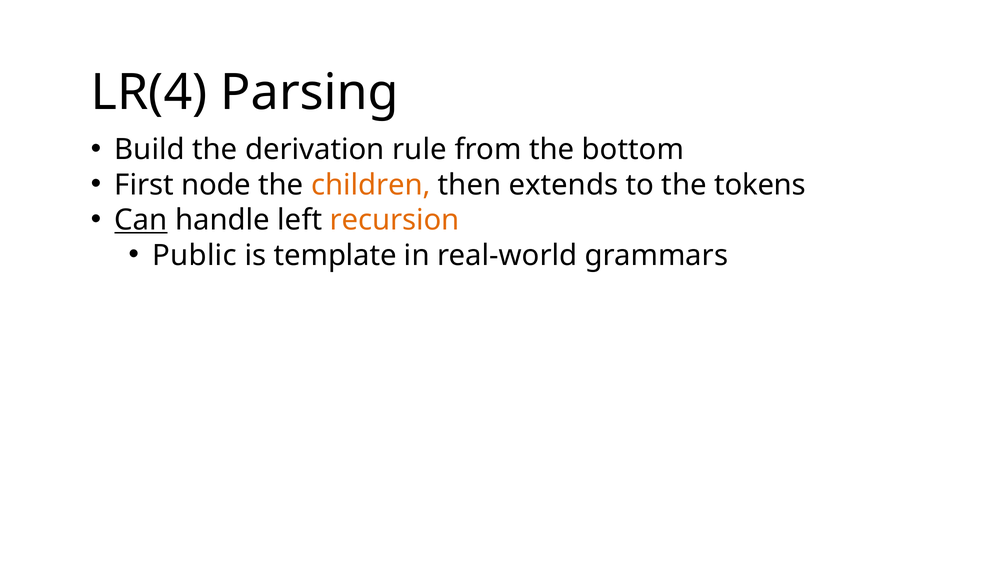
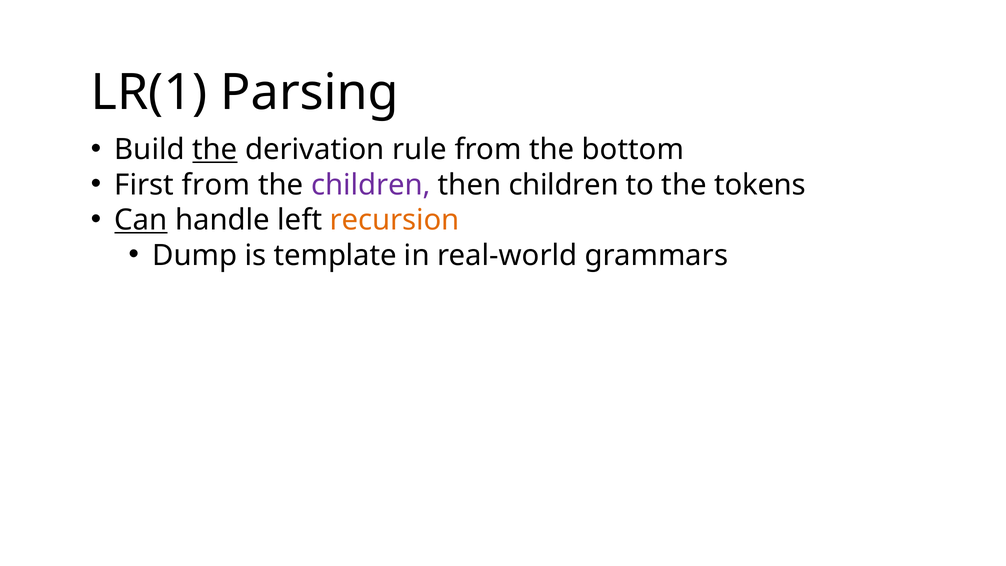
LR(4: LR(4 -> LR(1
the at (215, 150) underline: none -> present
First node: node -> from
children at (371, 185) colour: orange -> purple
then extends: extends -> children
Public: Public -> Dump
